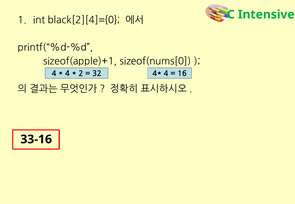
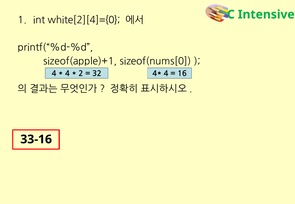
black[2][4]={0: black[2][4]={0 -> white[2][4]={0
